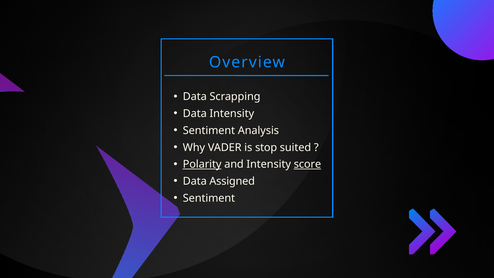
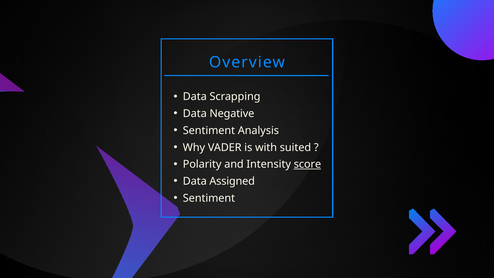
Data Intensity: Intensity -> Negative
stop: stop -> with
Polarity underline: present -> none
